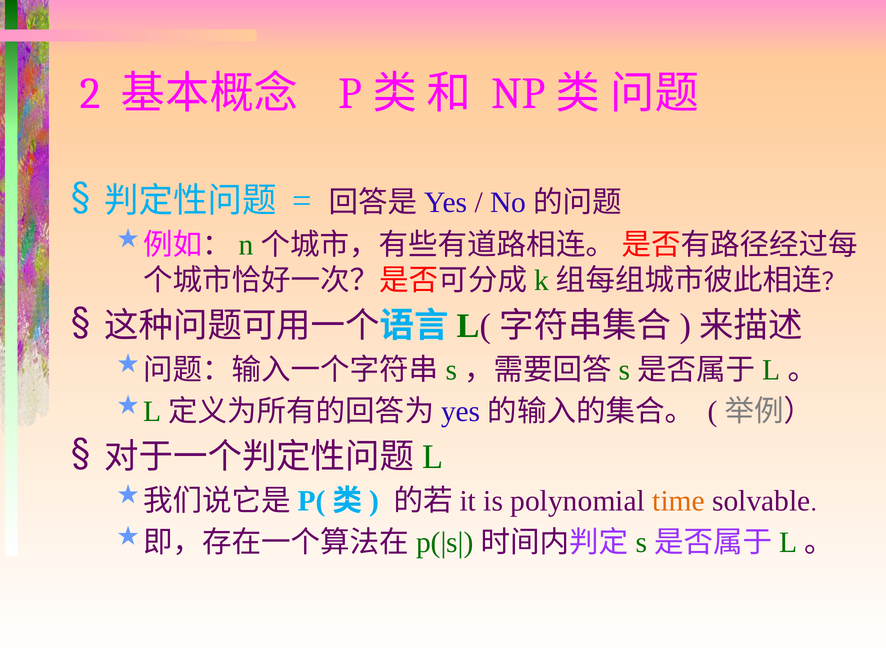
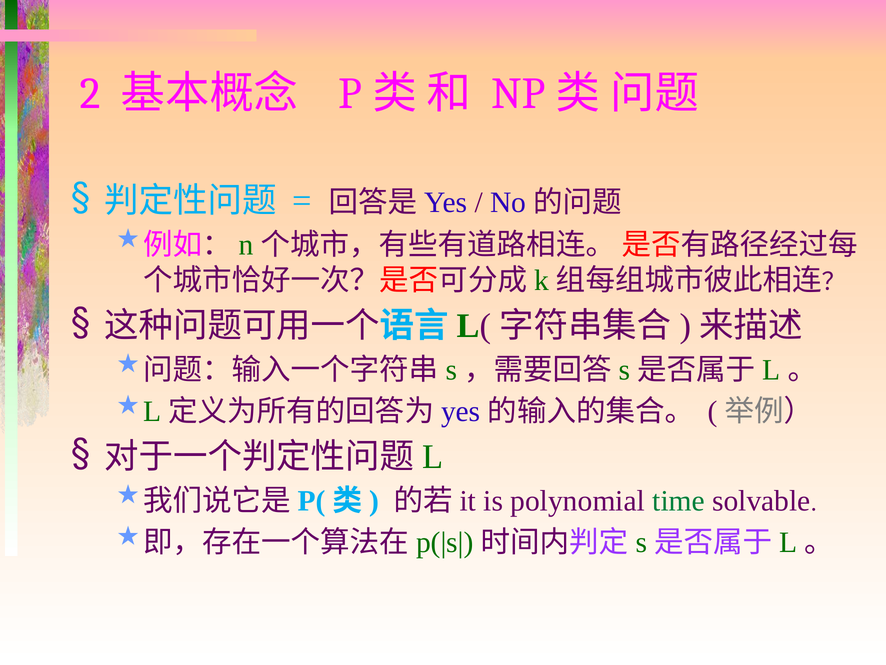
time colour: orange -> green
